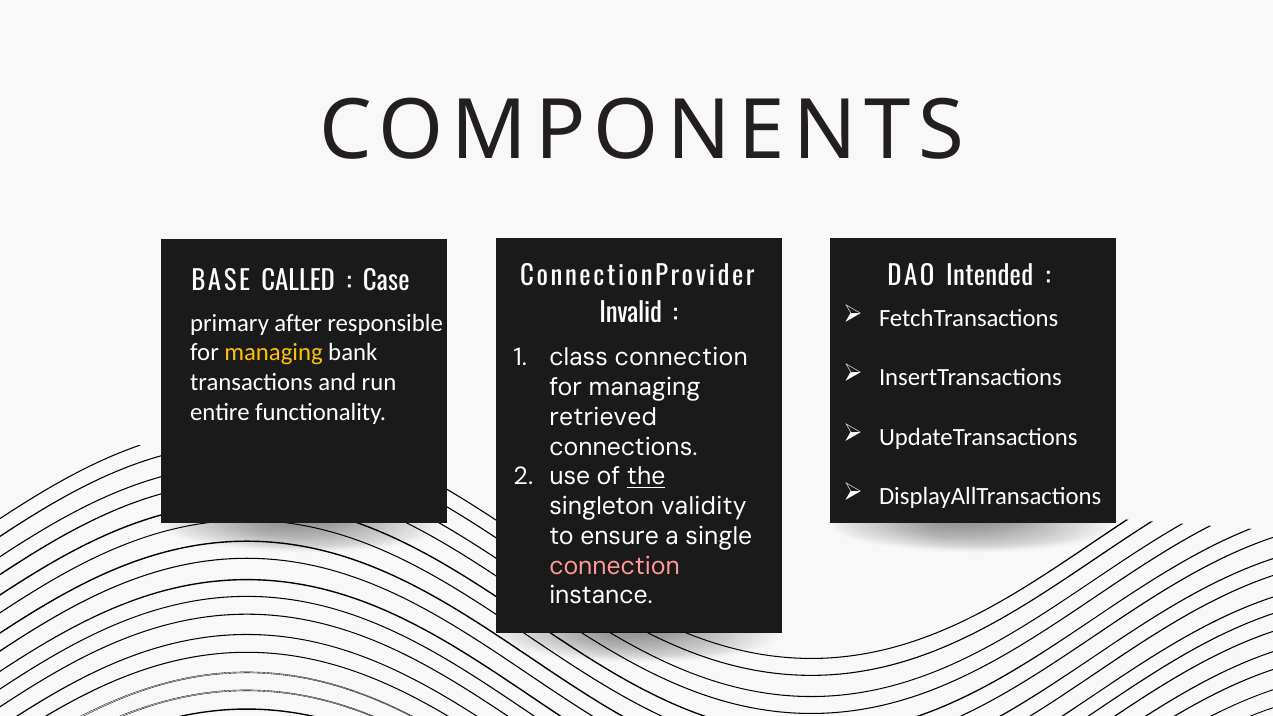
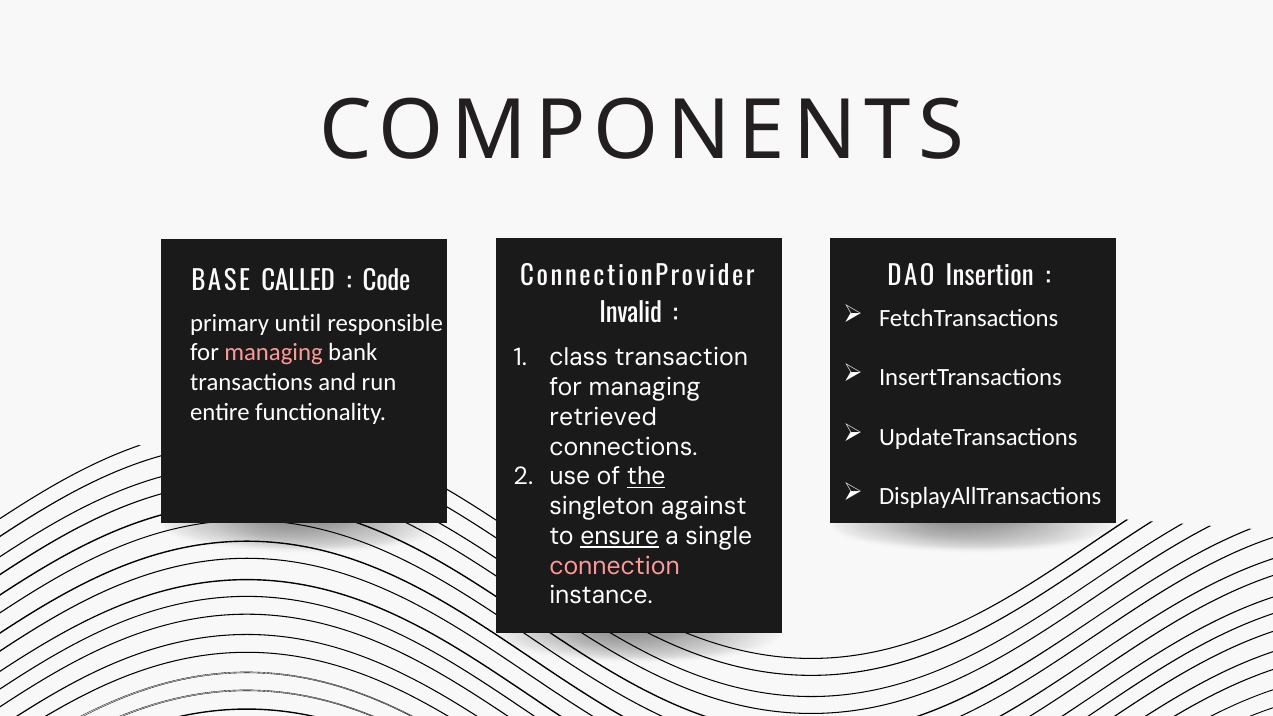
Case: Case -> Code
Intended: Intended -> Insertion
after: after -> until
managing at (274, 353) colour: yellow -> pink
class connection: connection -> transaction
validity: validity -> against
ensure underline: none -> present
